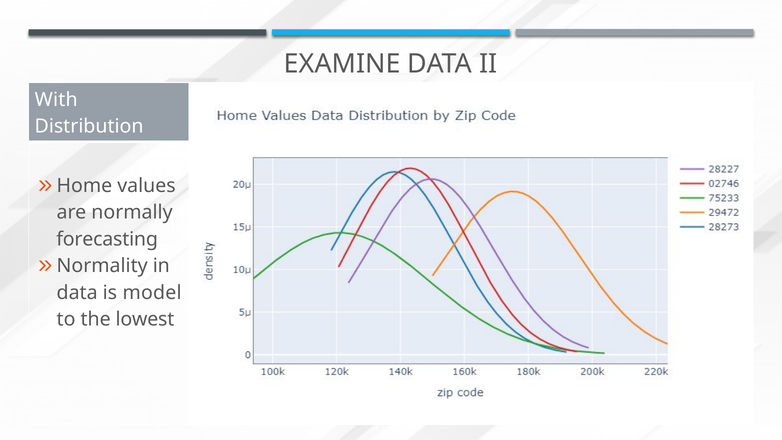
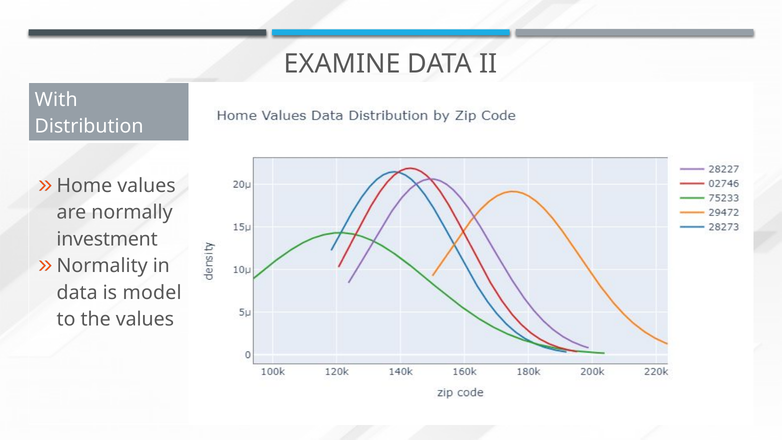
forecasting: forecasting -> investment
the lowest: lowest -> values
